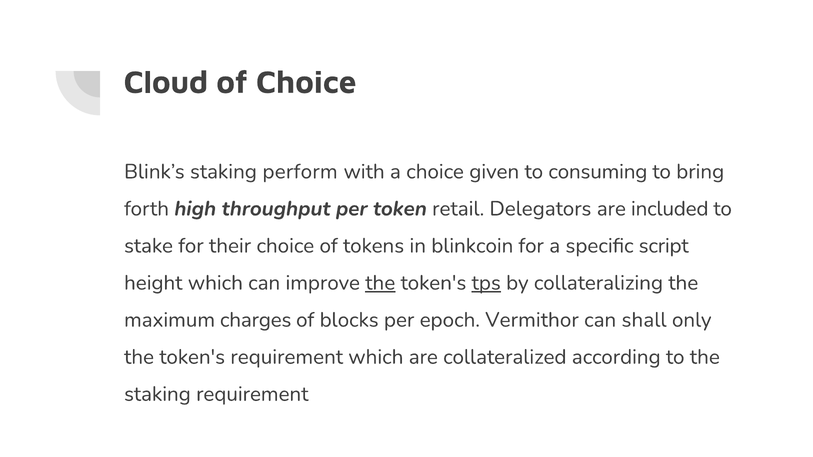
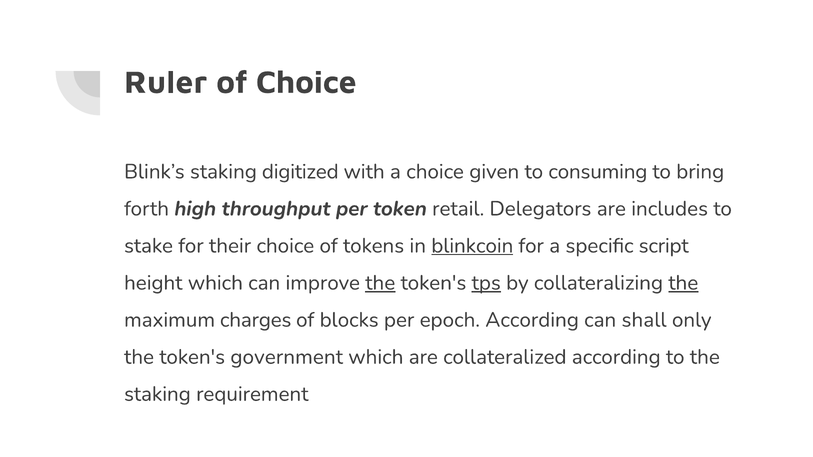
Cloud: Cloud -> Ruler
perform: perform -> digitized
included: included -> includes
blinkcoin underline: none -> present
the at (683, 283) underline: none -> present
epoch Vermithor: Vermithor -> According
token's requirement: requirement -> government
